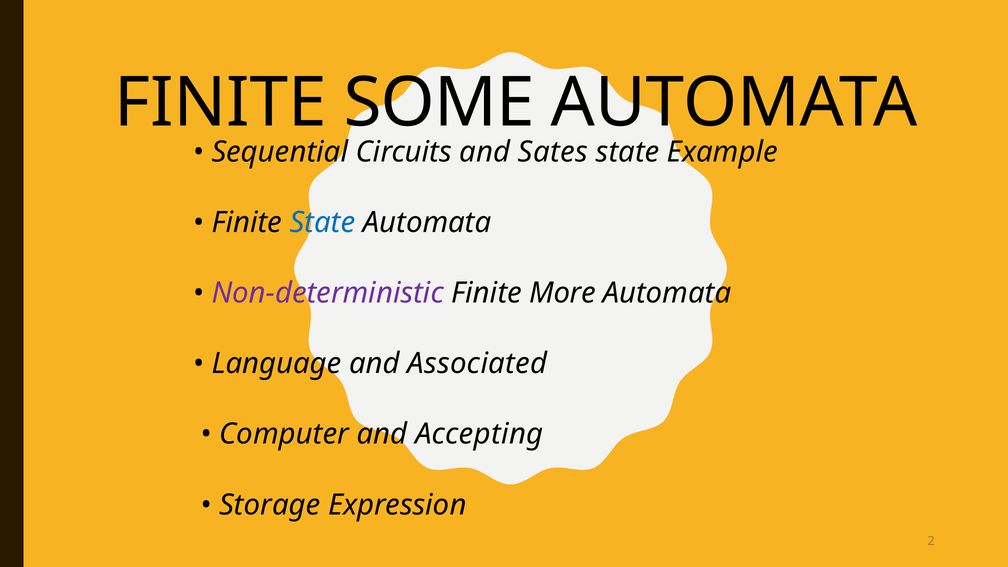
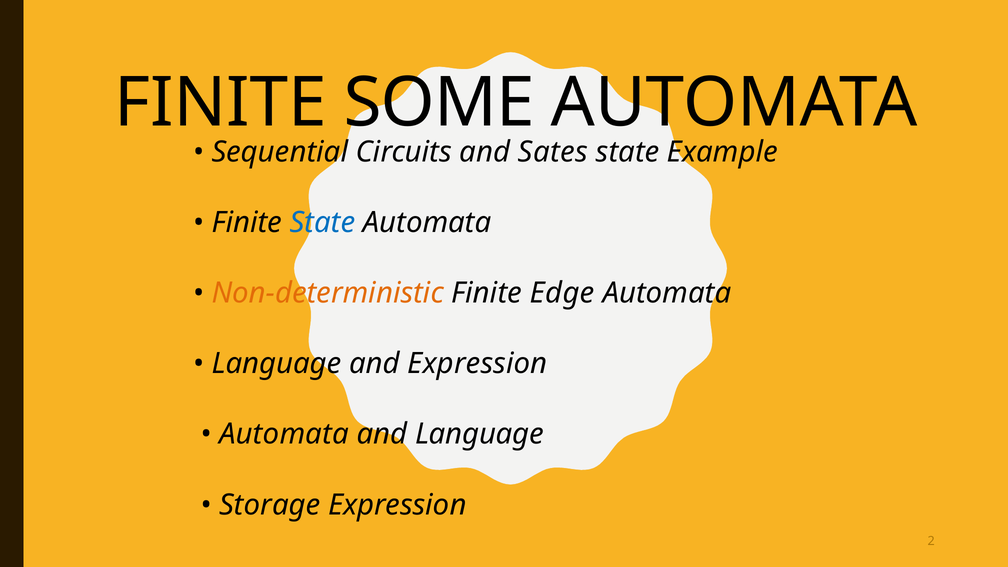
Non-deterministic colour: purple -> orange
More: More -> Edge
and Associated: Associated -> Expression
Computer at (284, 434): Computer -> Automata
and Accepting: Accepting -> Language
